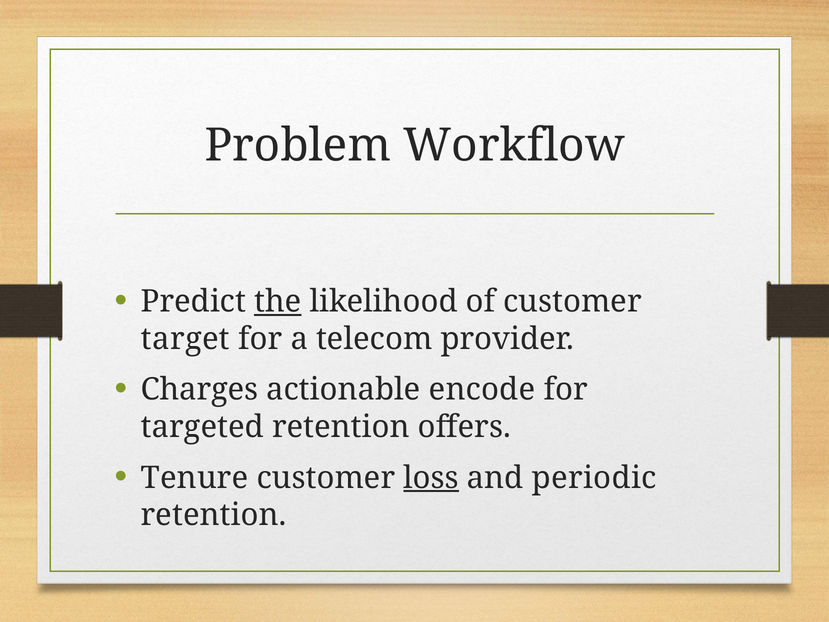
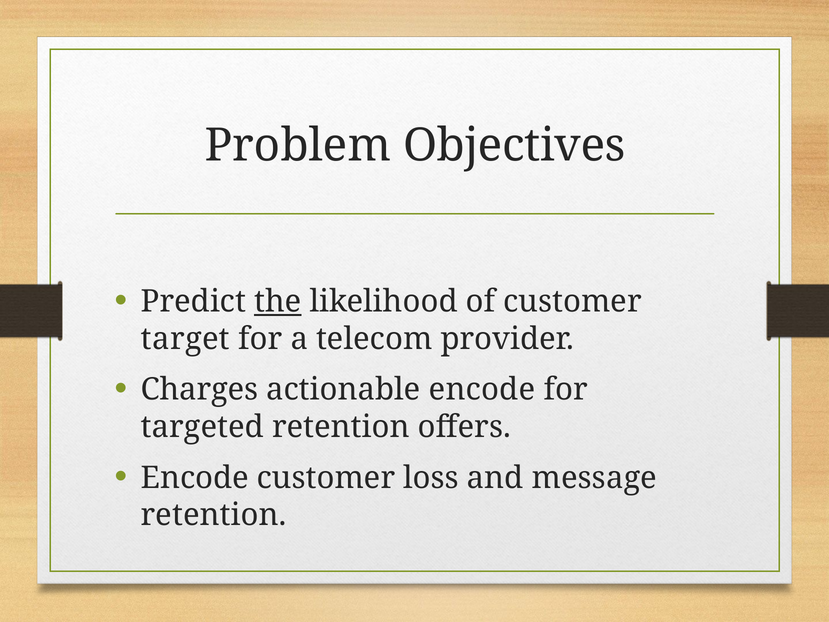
Workflow: Workflow -> Objectives
Tenure at (195, 478): Tenure -> Encode
loss underline: present -> none
periodic: periodic -> message
